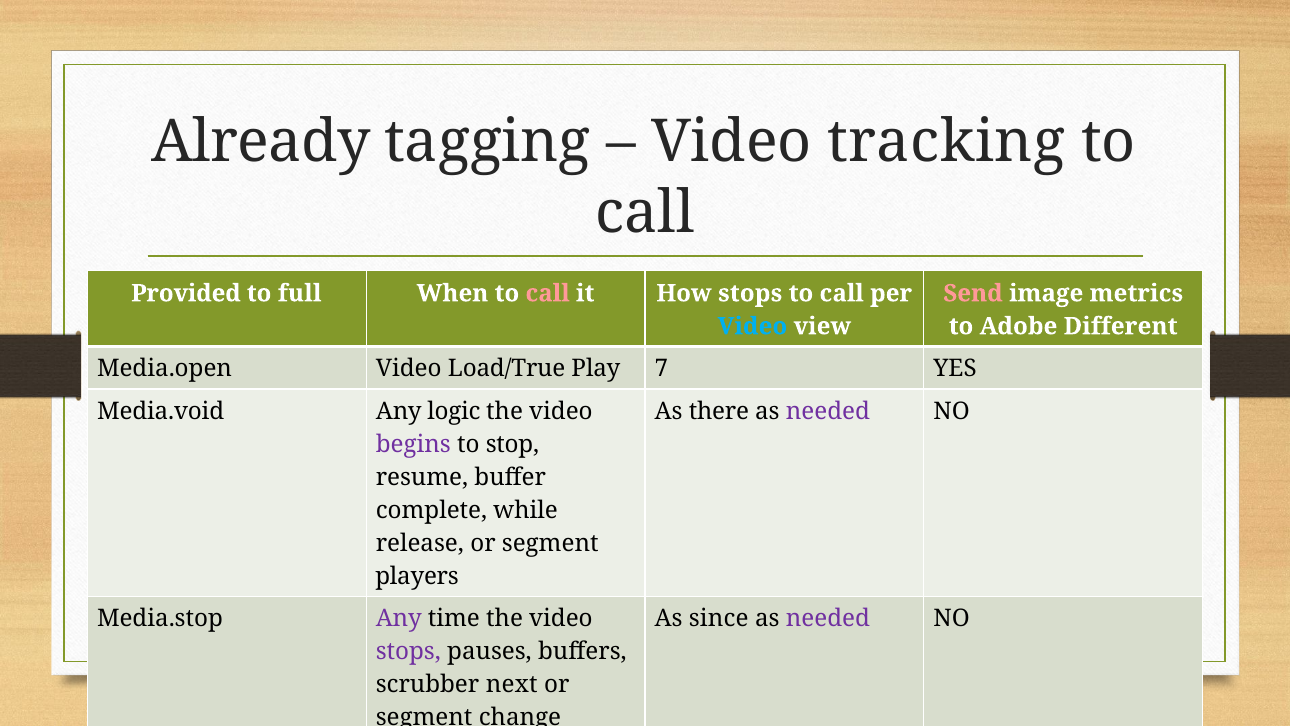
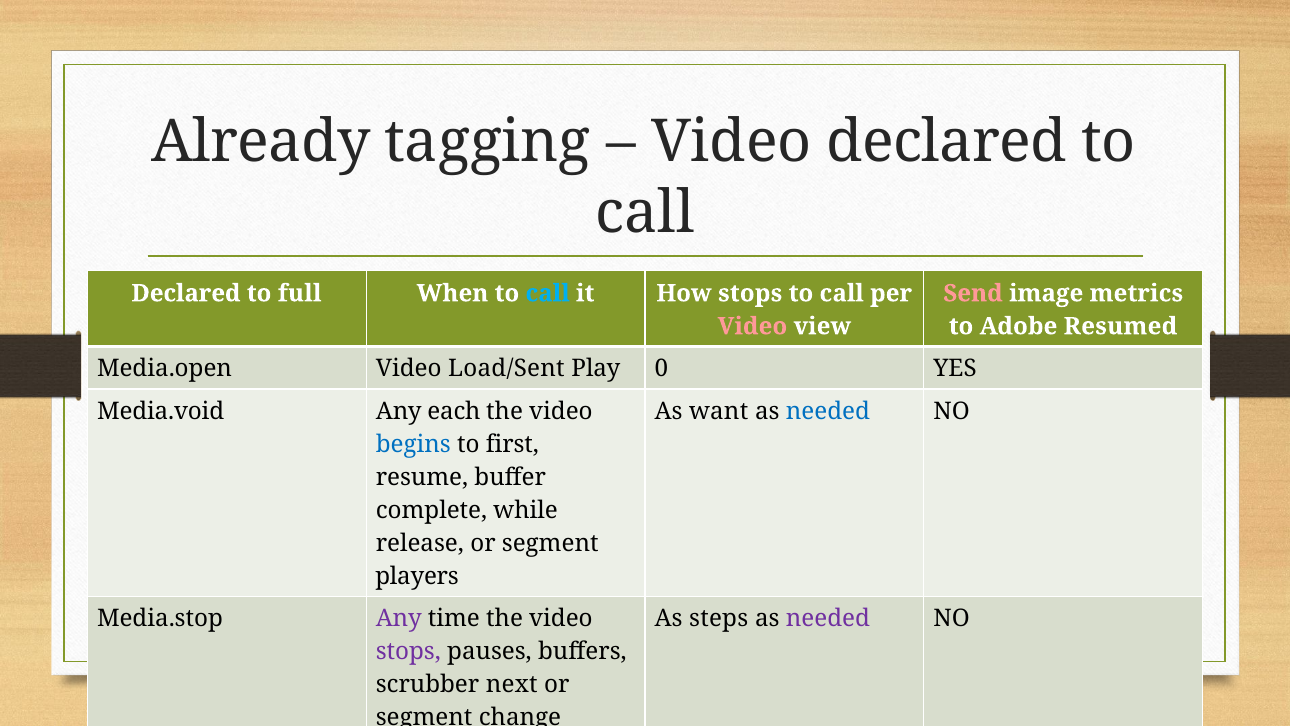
Video tracking: tracking -> declared
Provided at (186, 293): Provided -> Declared
call at (548, 293) colour: pink -> light blue
Video at (752, 326) colour: light blue -> pink
Different: Different -> Resumed
Load/True: Load/True -> Load/Sent
7: 7 -> 0
logic: logic -> each
there: there -> want
needed at (828, 411) colour: purple -> blue
begins colour: purple -> blue
stop: stop -> first
since: since -> steps
